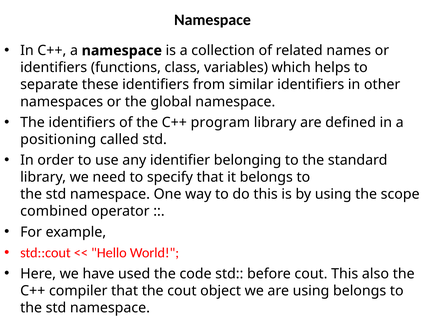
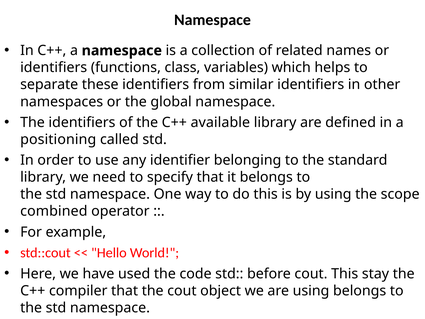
program: program -> available
also: also -> stay
